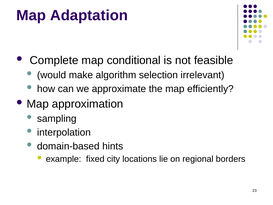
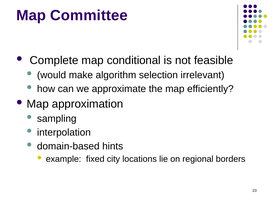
Adaptation: Adaptation -> Committee
